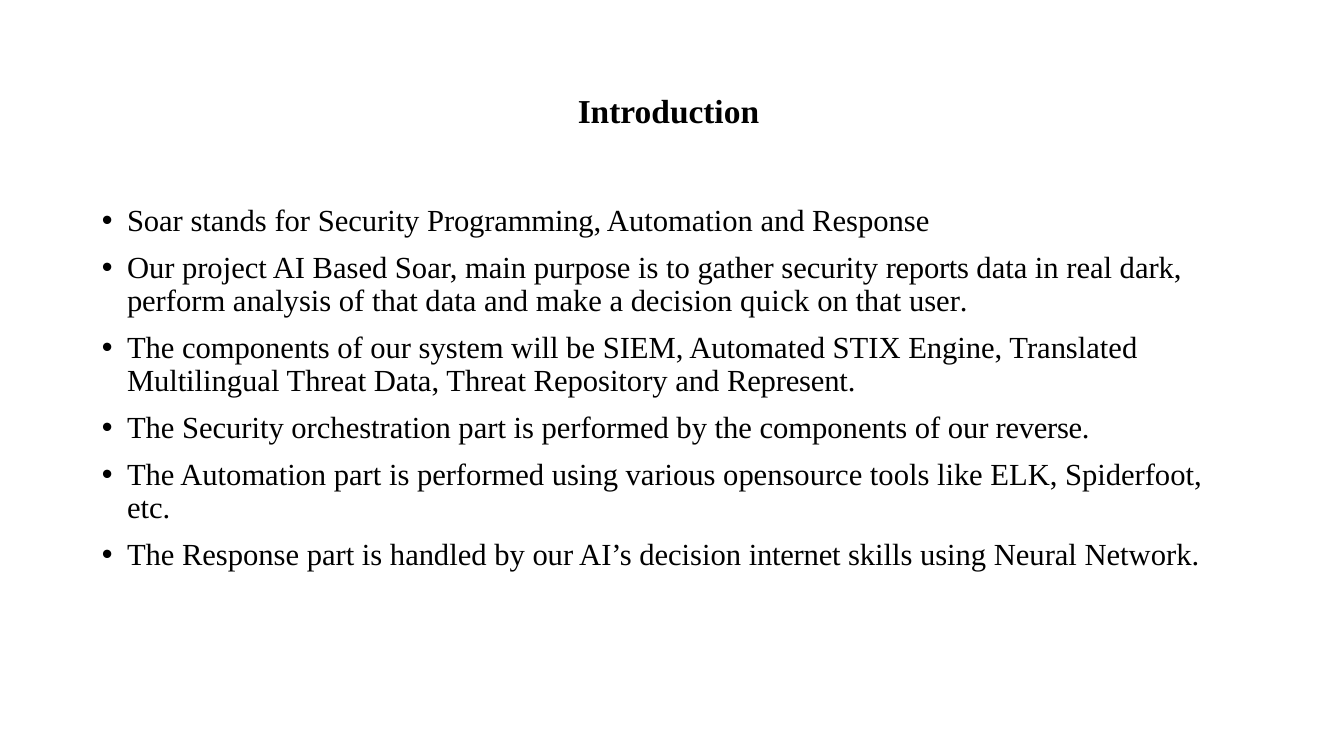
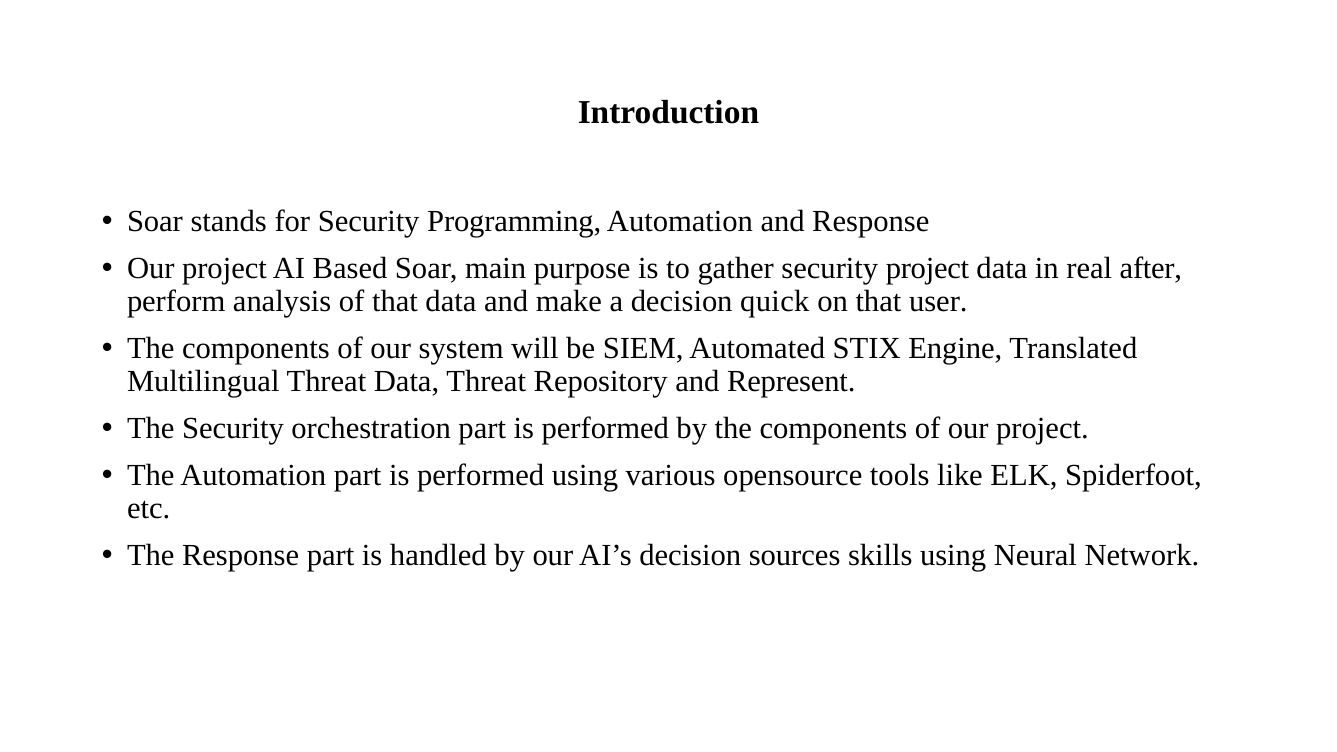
security reports: reports -> project
dark: dark -> after
of our reverse: reverse -> project
internet: internet -> sources
